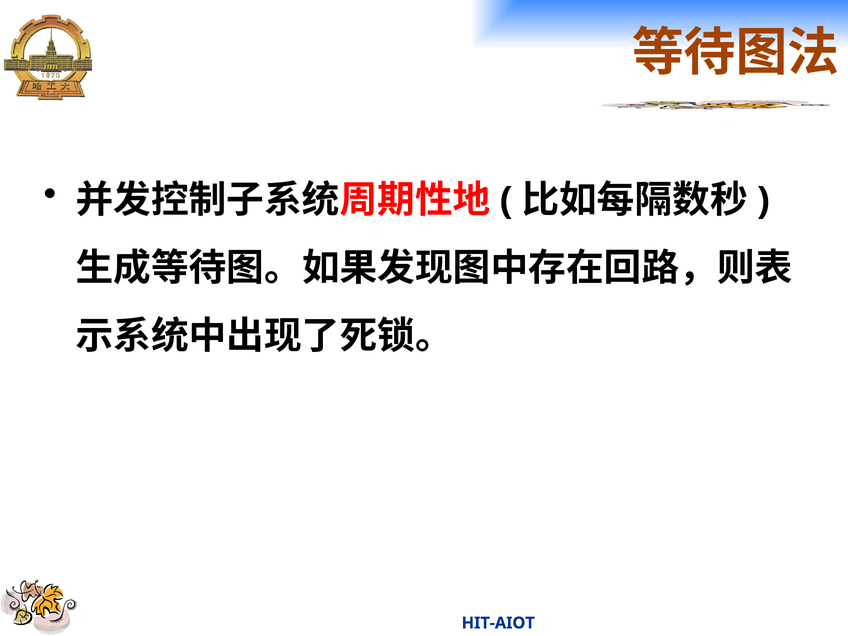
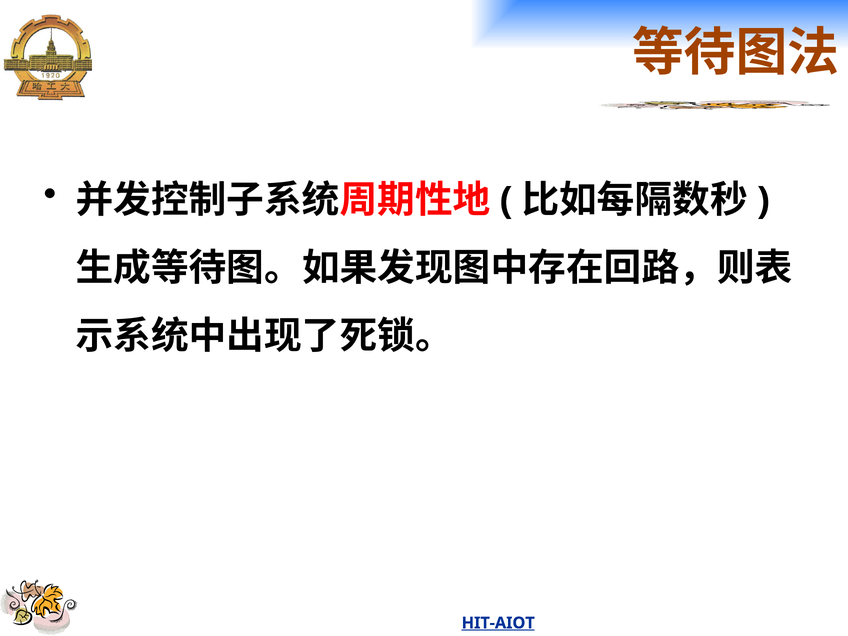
HIT-AIOT underline: none -> present
